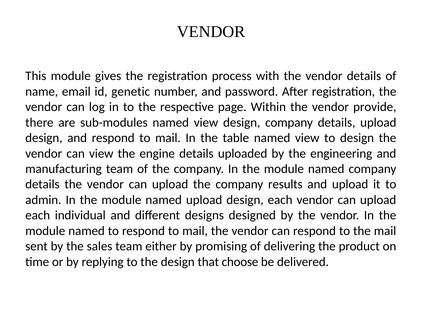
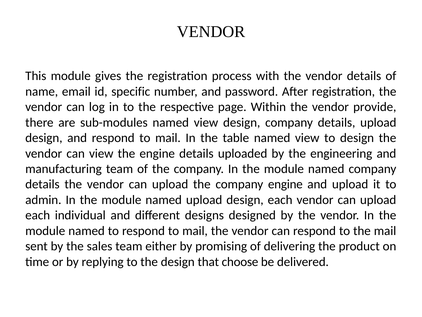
genetic: genetic -> specific
company results: results -> engine
